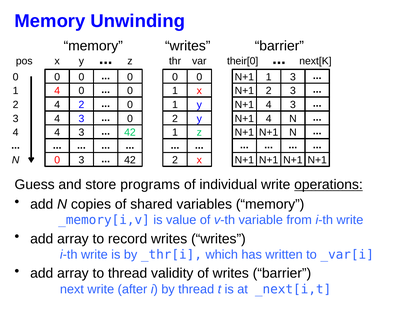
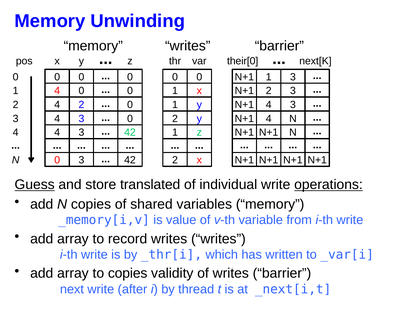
Guess underline: none -> present
programs: programs -> translated
to thread: thread -> copies
